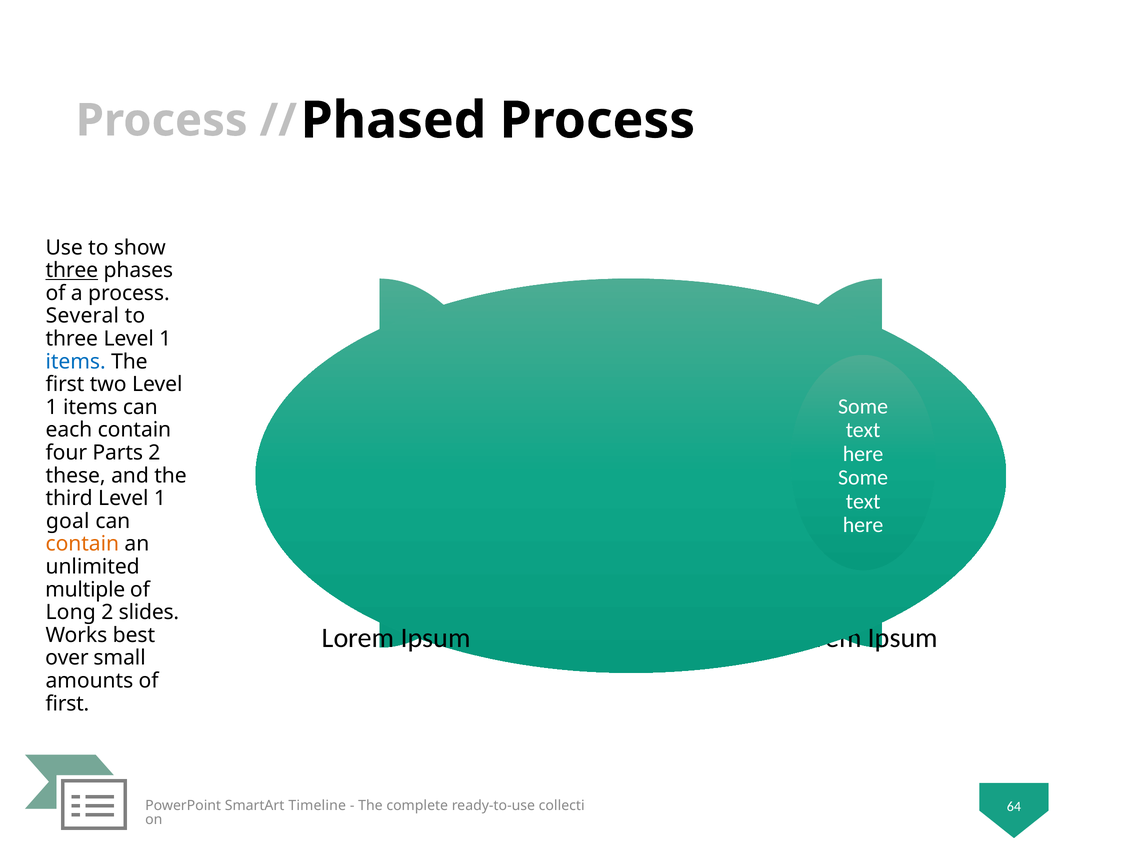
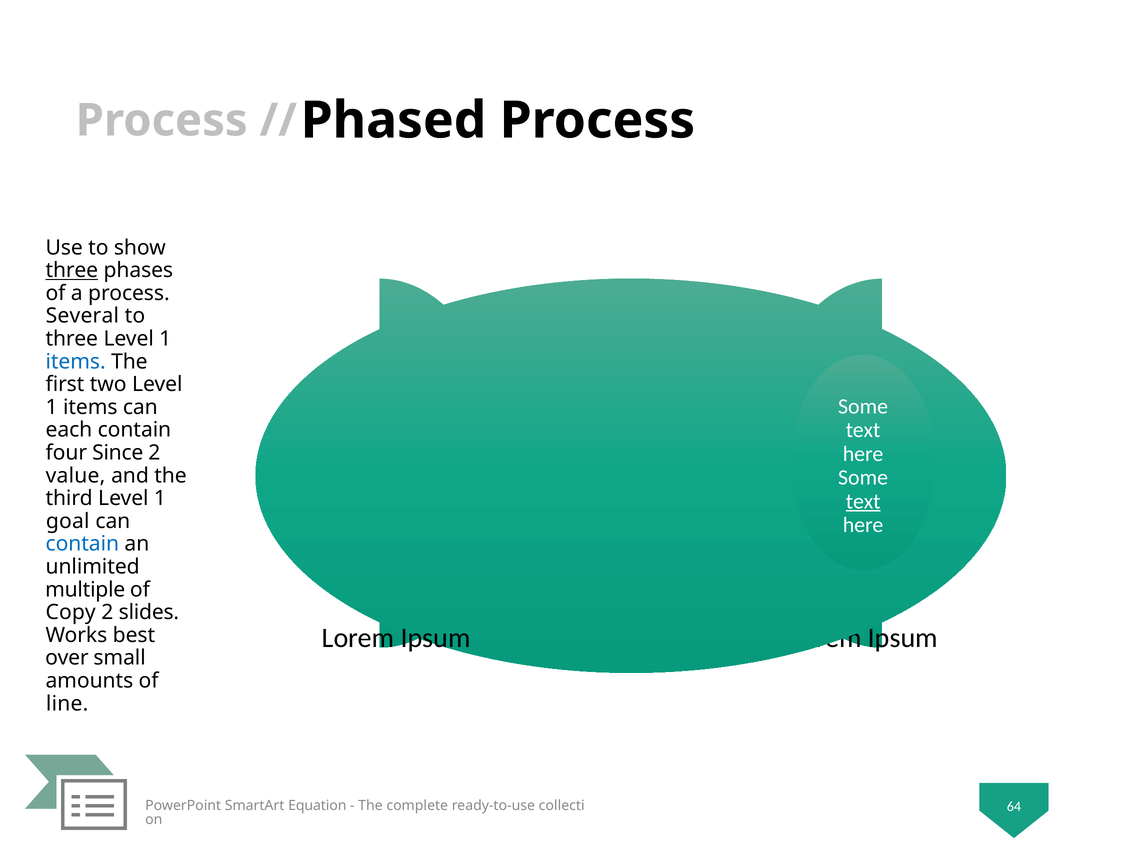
Parts: Parts -> Since
these: these -> value
text at (863, 501) underline: none -> present
contain at (82, 544) colour: orange -> blue
Long: Long -> Copy
first at (67, 703): first -> line
Timeline: Timeline -> Equation
